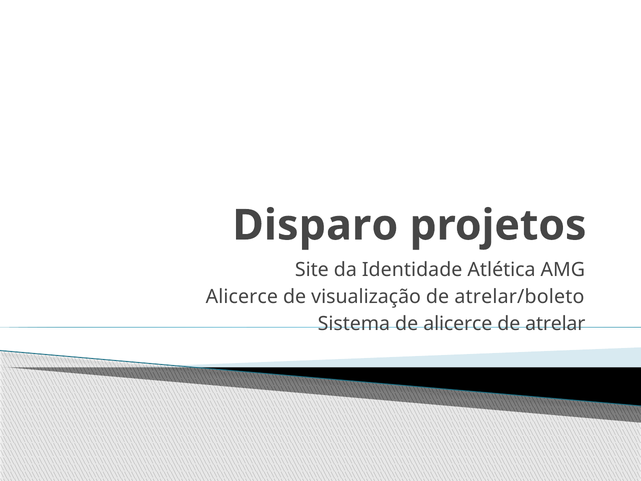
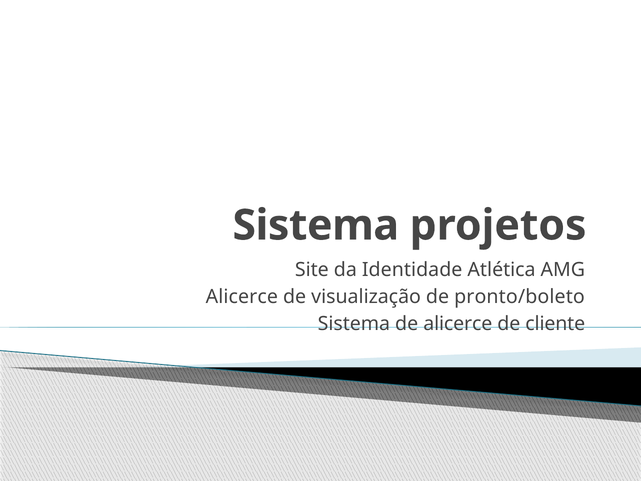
Disparo at (315, 225): Disparo -> Sistema
atrelar/boleto: atrelar/boleto -> pronto/boleto
atrelar: atrelar -> cliente
